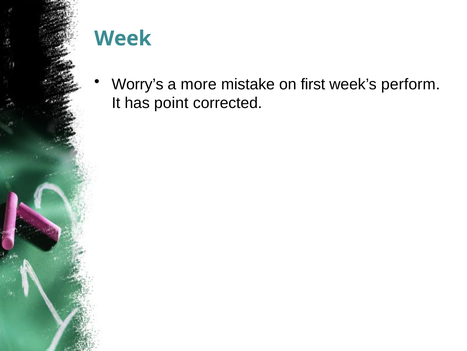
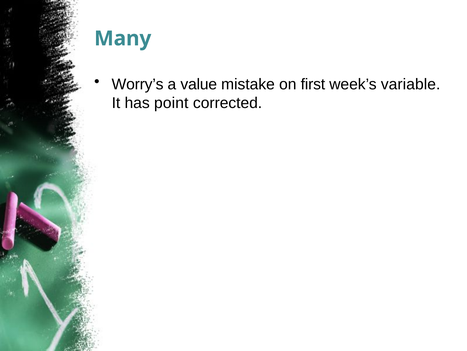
Week: Week -> Many
more: more -> value
perform: perform -> variable
